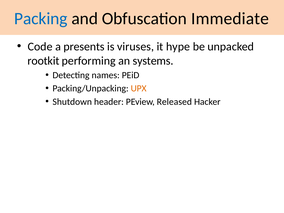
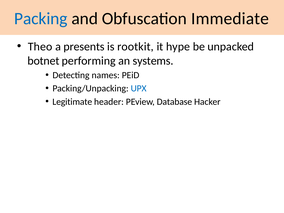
Code: Code -> Theo
viruses: viruses -> rootkit
rootkit: rootkit -> botnet
UPX colour: orange -> blue
Shutdown: Shutdown -> Legitimate
Released: Released -> Database
